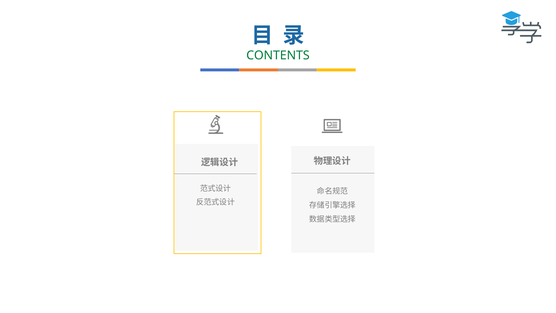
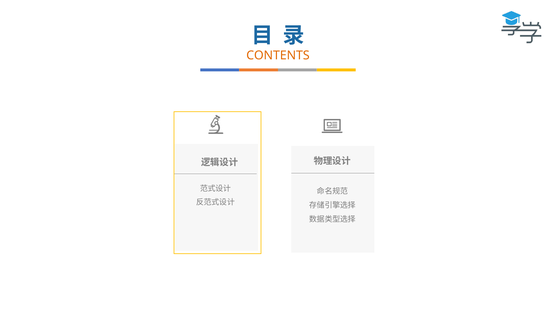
CONTENTS colour: green -> orange
